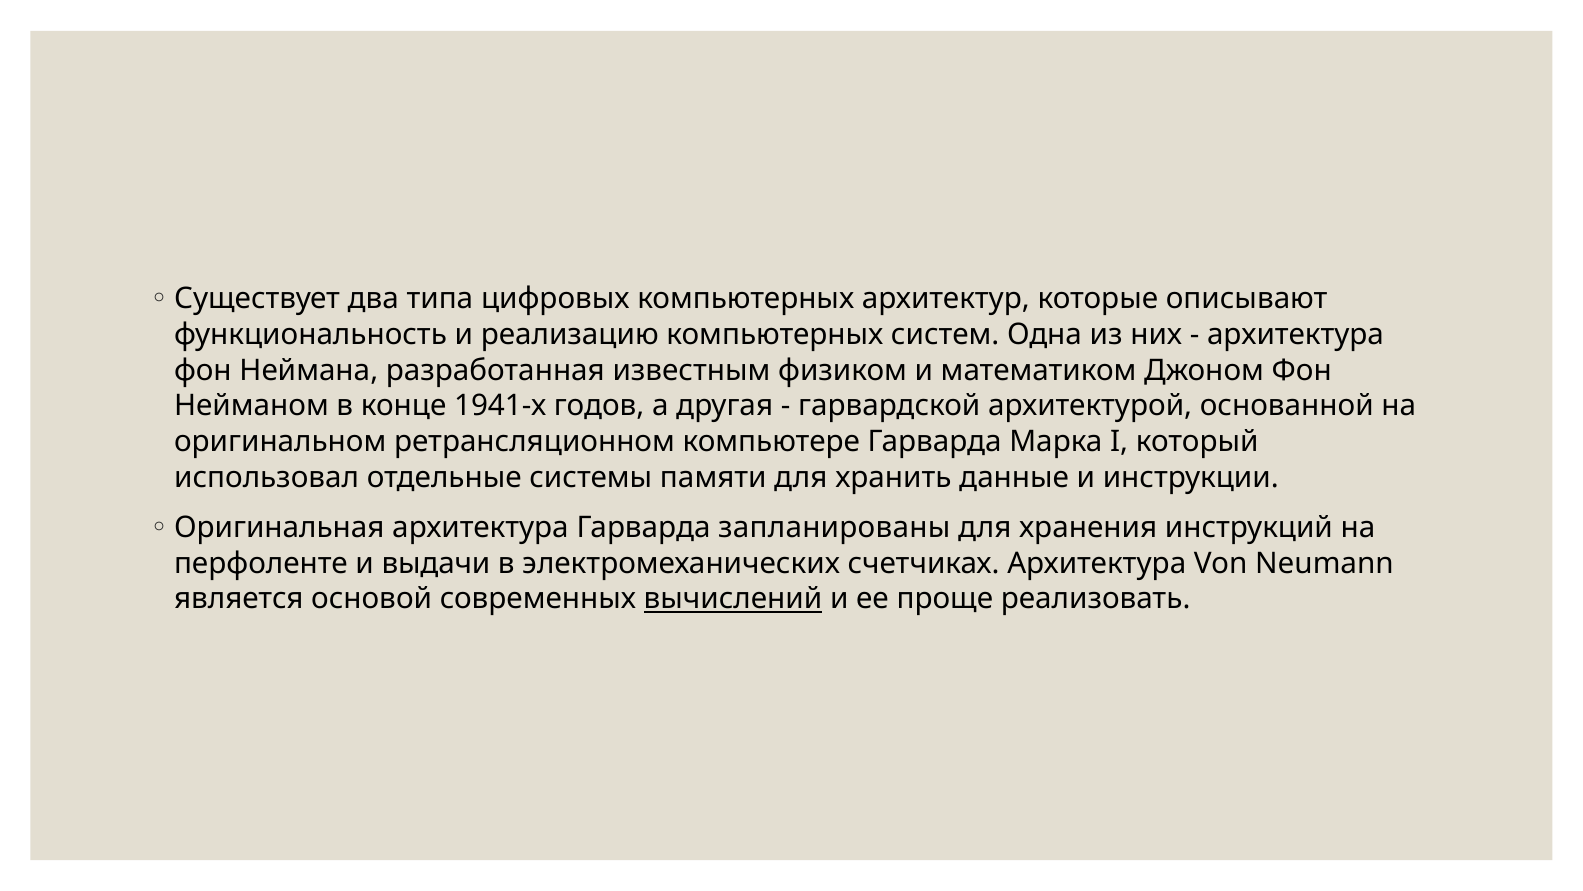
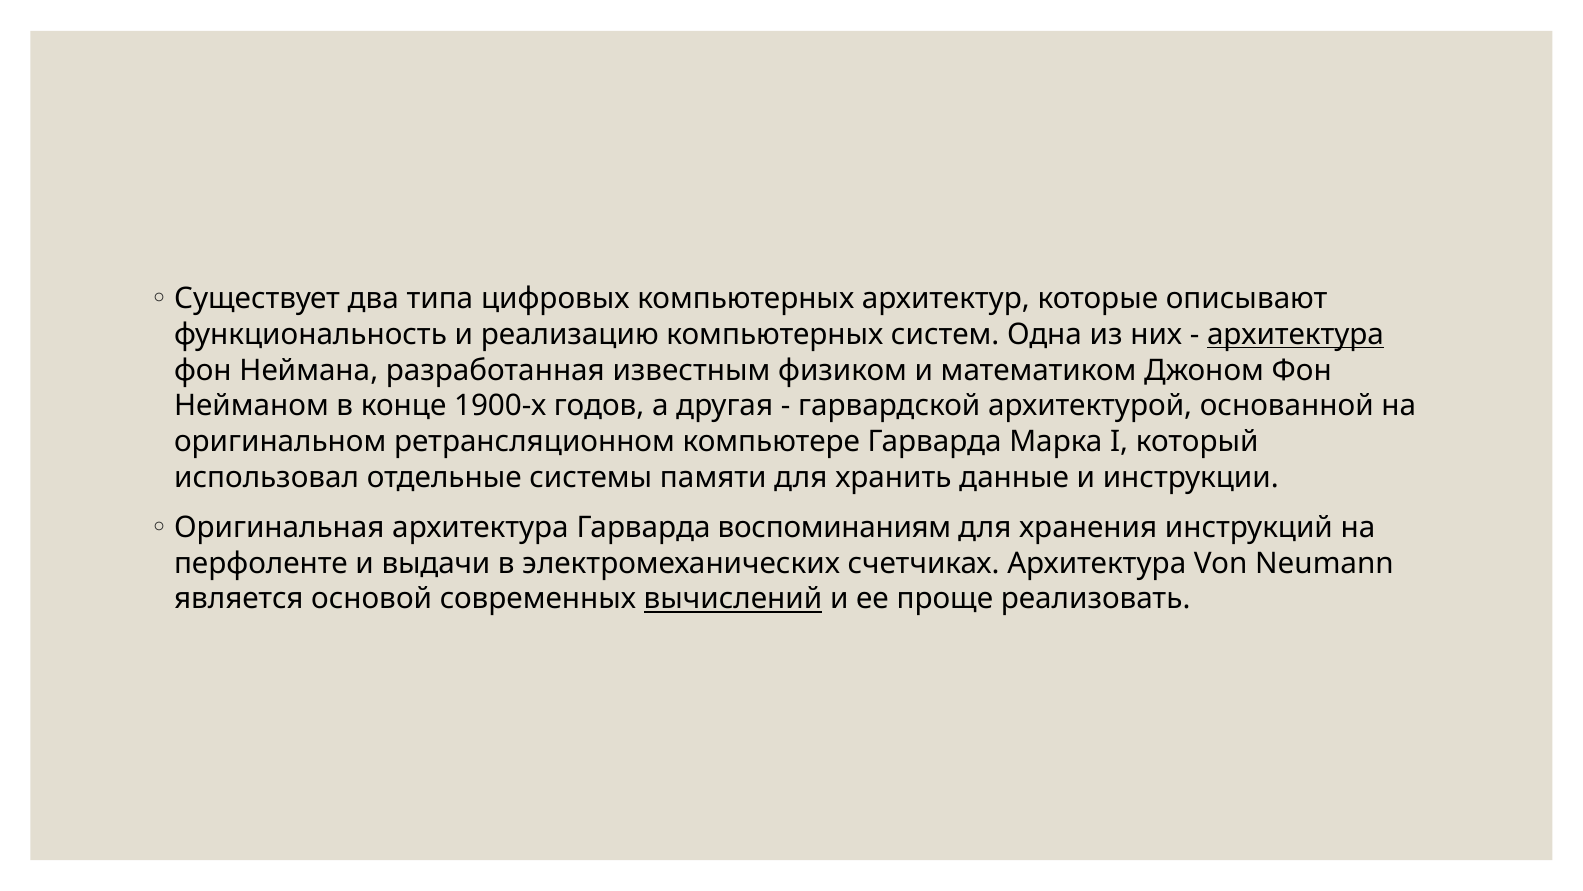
архитектура at (1295, 335) underline: none -> present
1941-х: 1941-х -> 1900-х
запланированы: запланированы -> воспоминаниям
